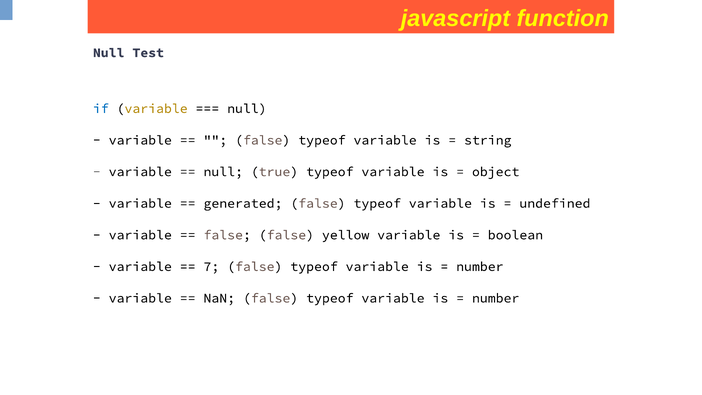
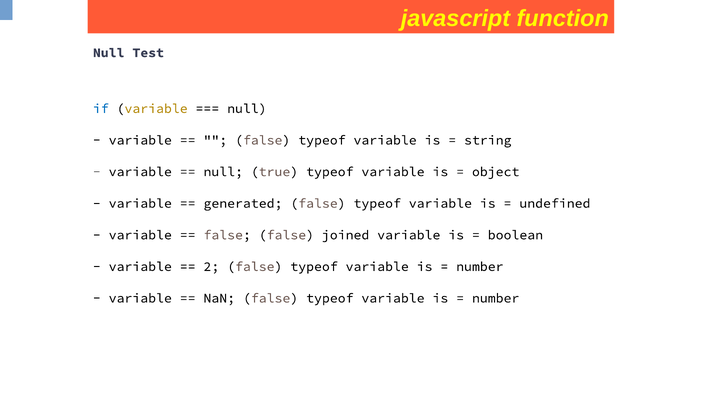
yellow: yellow -> joined
7: 7 -> 2
